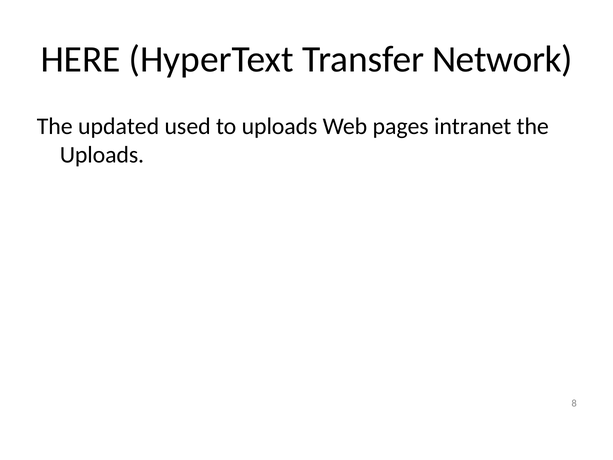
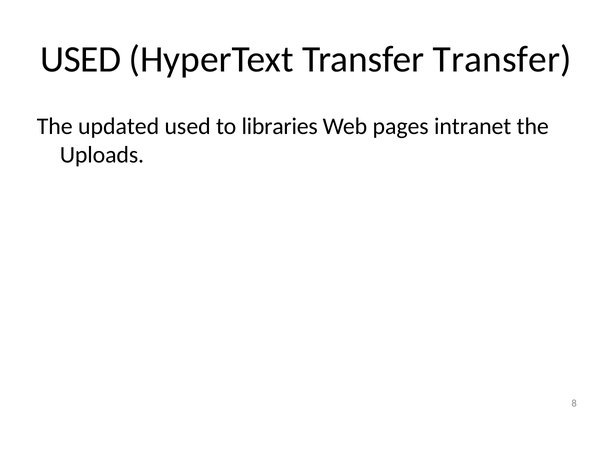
HERE at (81, 59): HERE -> USED
Transfer Network: Network -> Transfer
to uploads: uploads -> libraries
